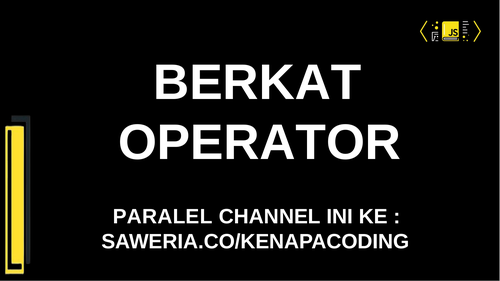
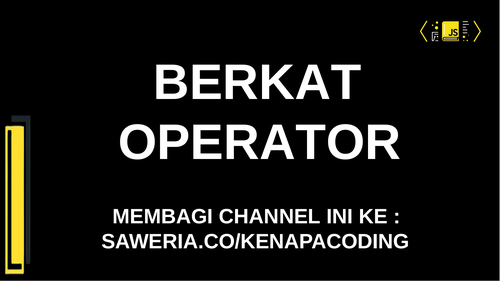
PARALEL: PARALEL -> MEMBAGI
